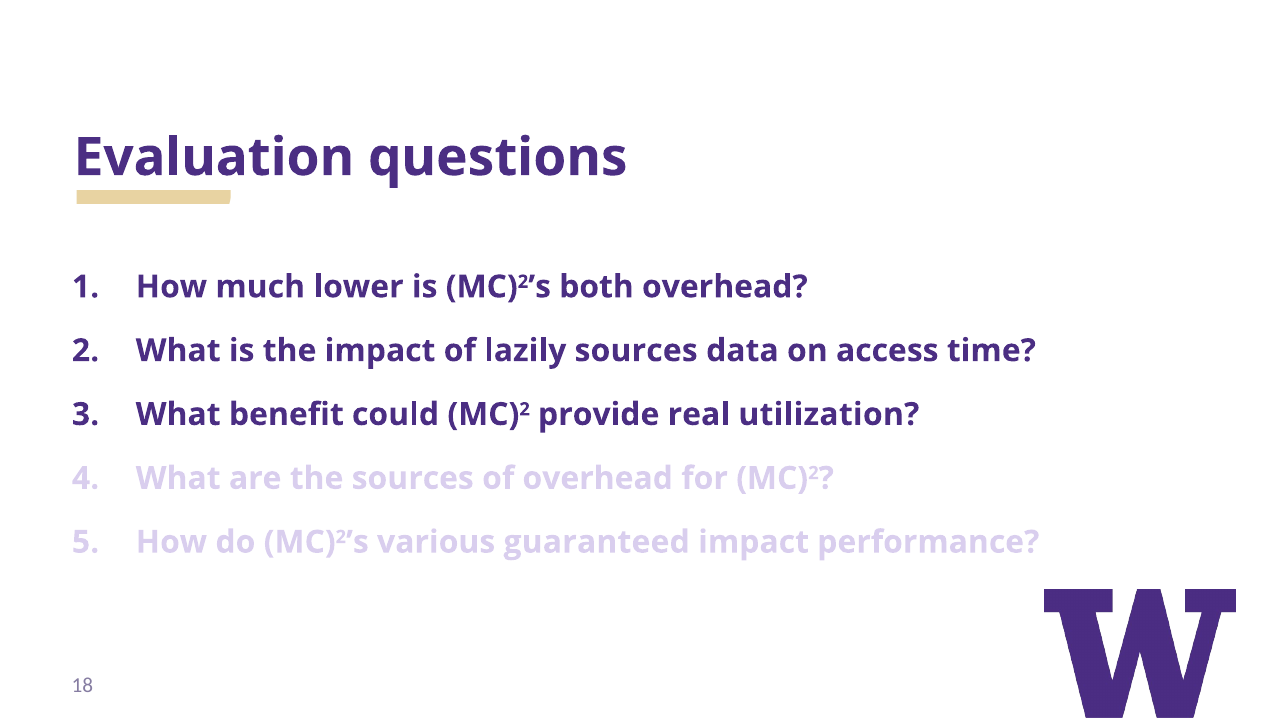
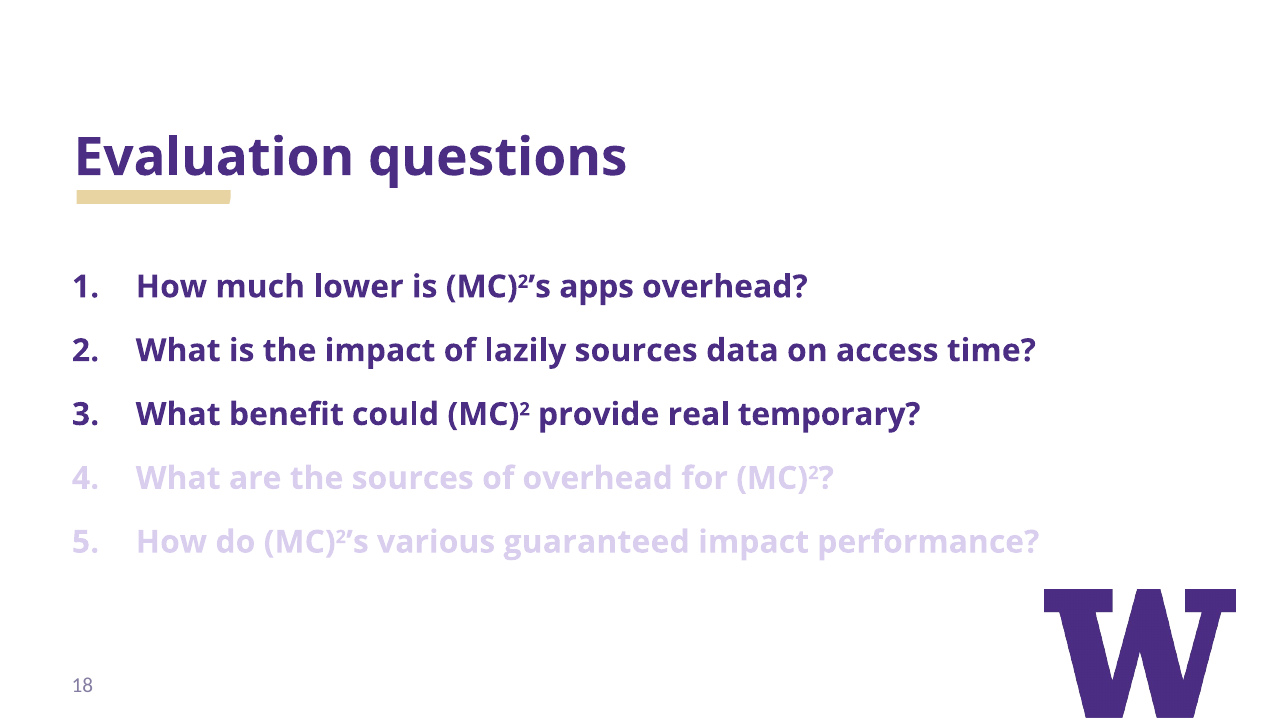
both: both -> apps
utilization: utilization -> temporary
